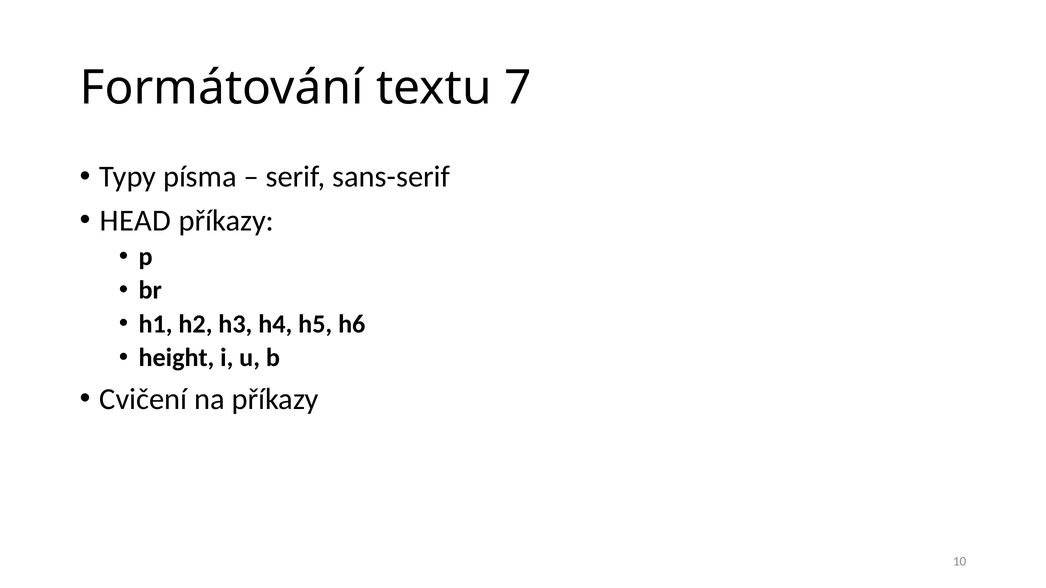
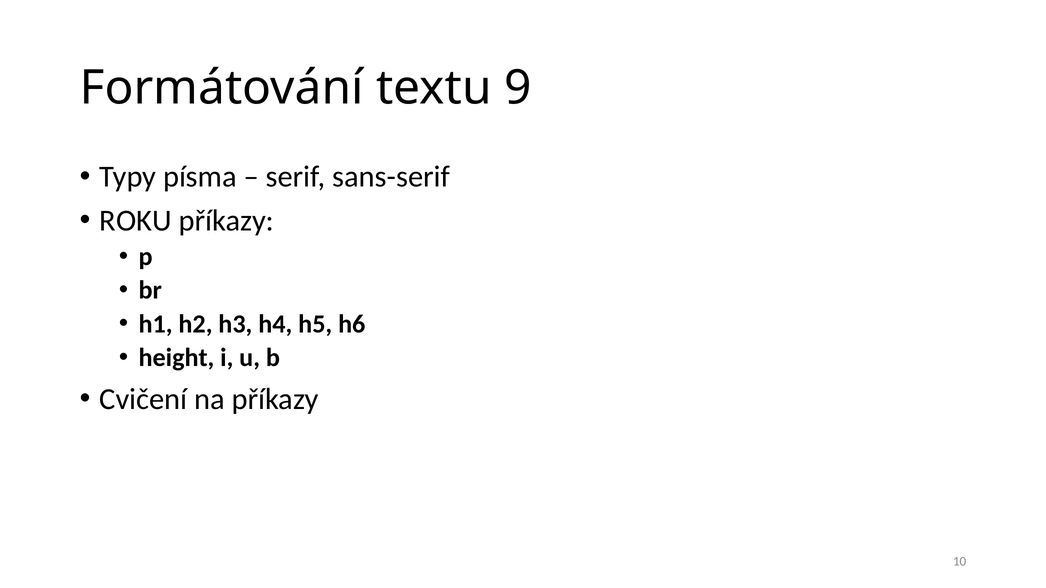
7: 7 -> 9
HEAD: HEAD -> ROKU
